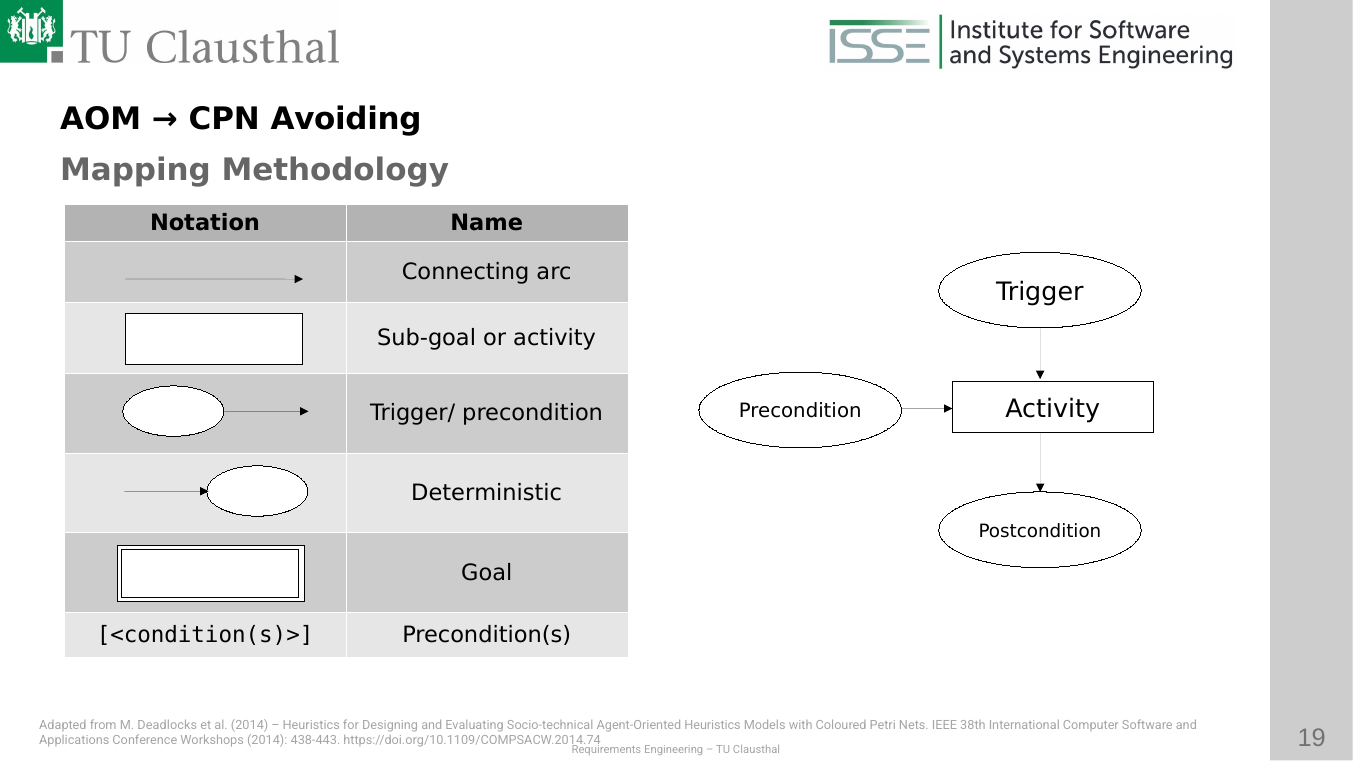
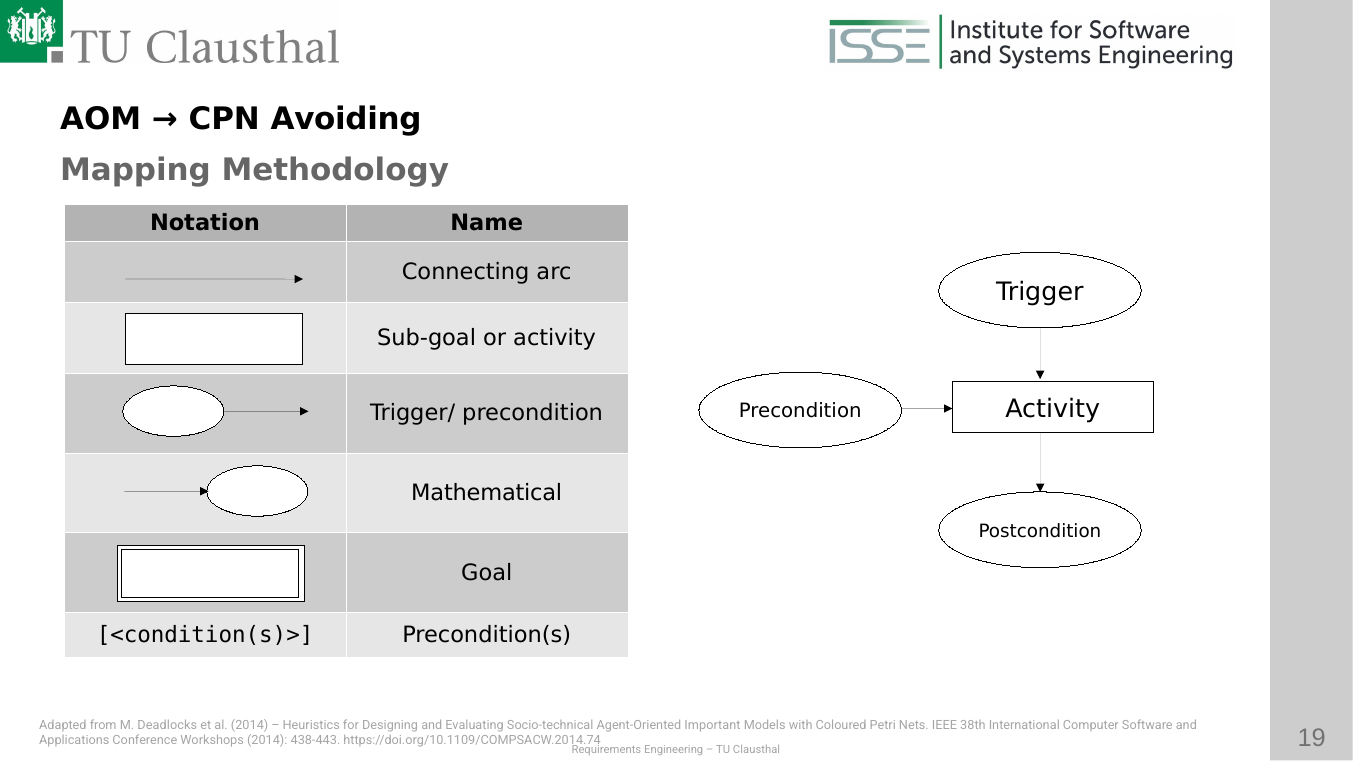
Deterministic: Deterministic -> Mathematical
Agent-Oriented Heuristics: Heuristics -> Important
